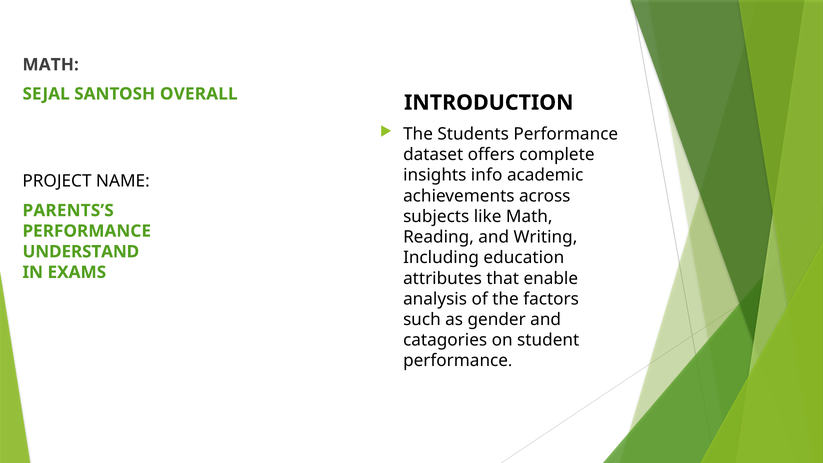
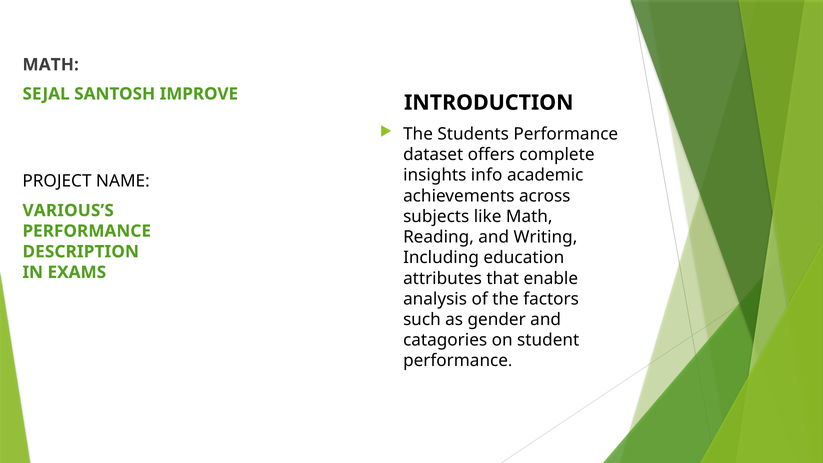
OVERALL: OVERALL -> IMPROVE
PARENTS’S: PARENTS’S -> VARIOUS’S
UNDERSTAND: UNDERSTAND -> DESCRIPTION
